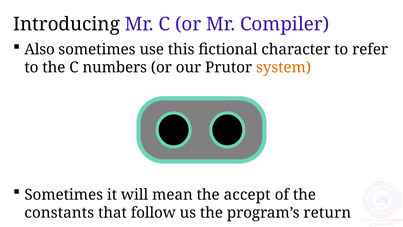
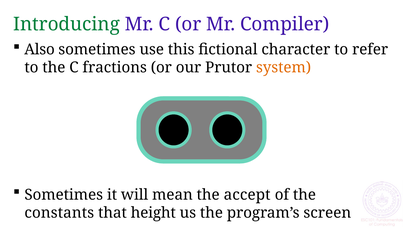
Introducing colour: black -> green
numbers: numbers -> fractions
follow: follow -> height
return: return -> screen
